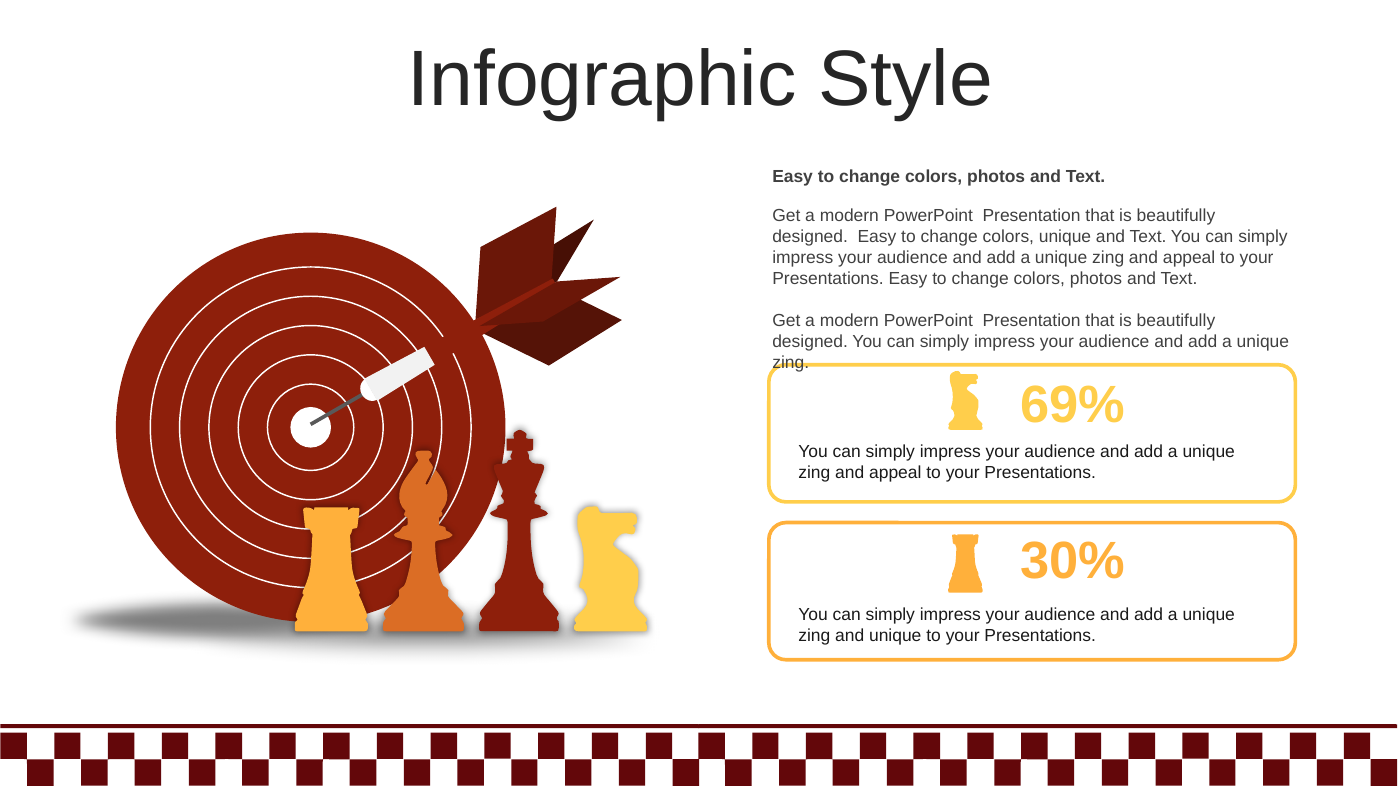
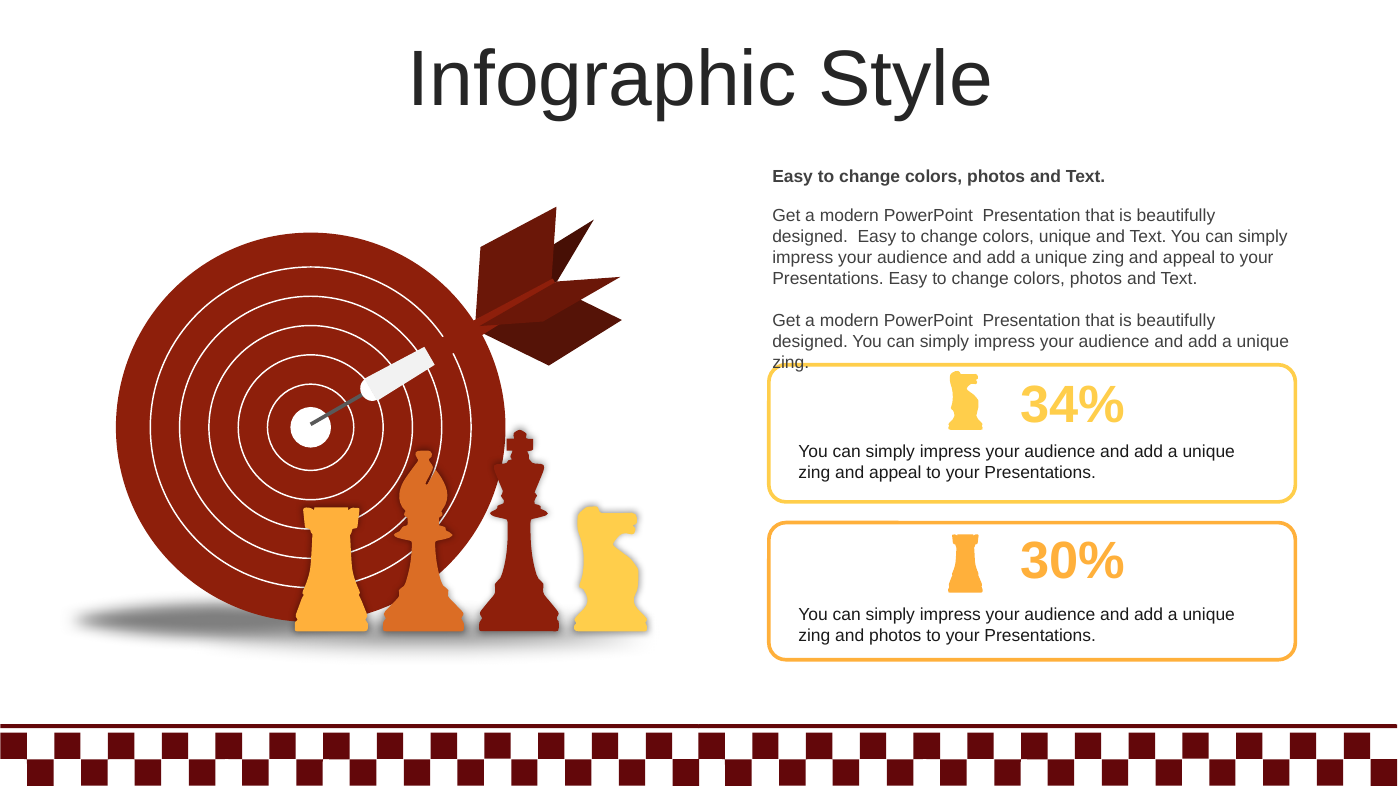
69%: 69% -> 34%
and unique: unique -> photos
